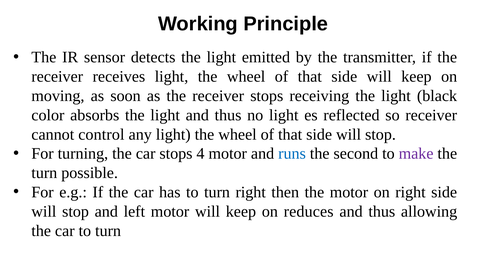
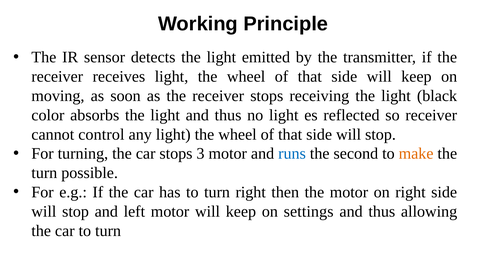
4: 4 -> 3
make colour: purple -> orange
reduces: reduces -> settings
